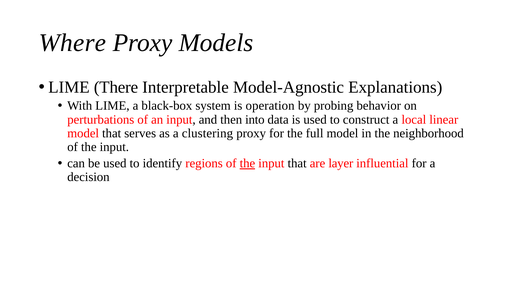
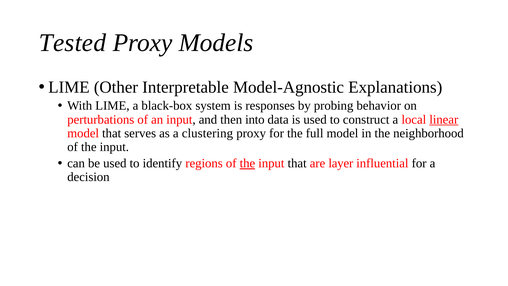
Where: Where -> Tested
There: There -> Other
operation: operation -> responses
linear underline: none -> present
